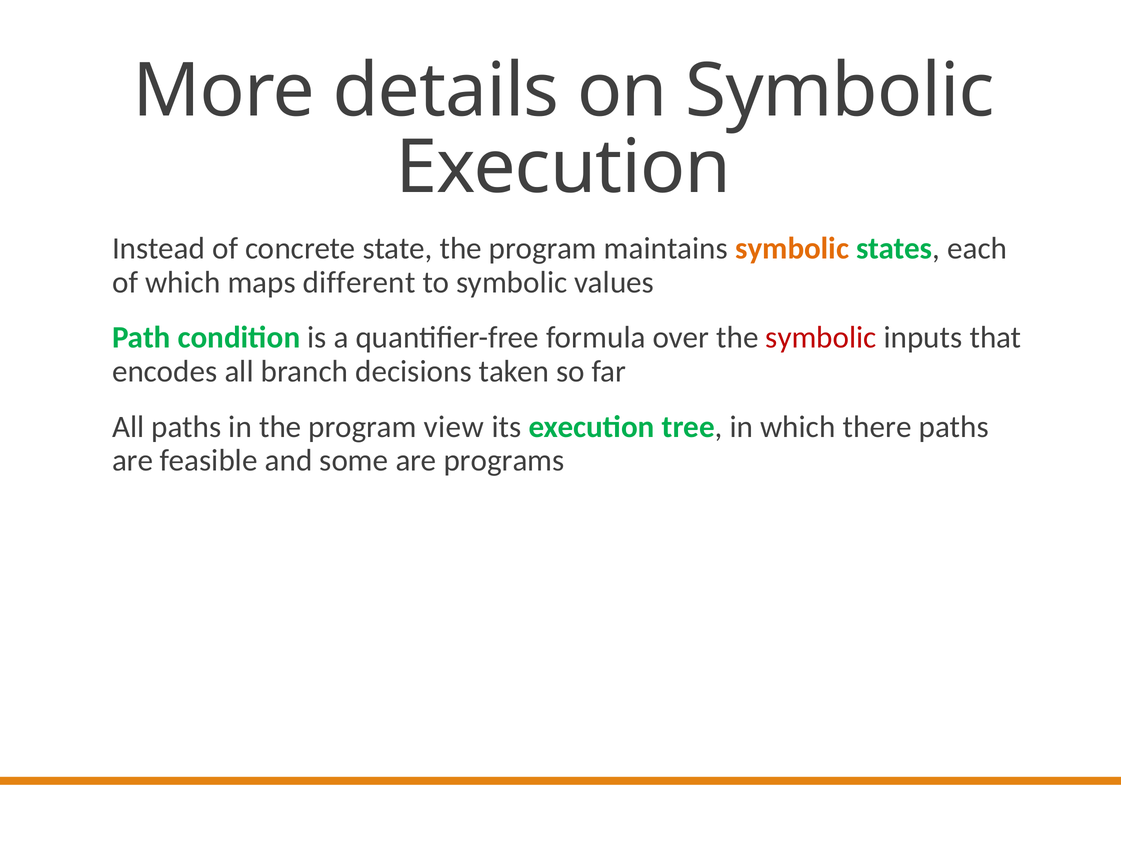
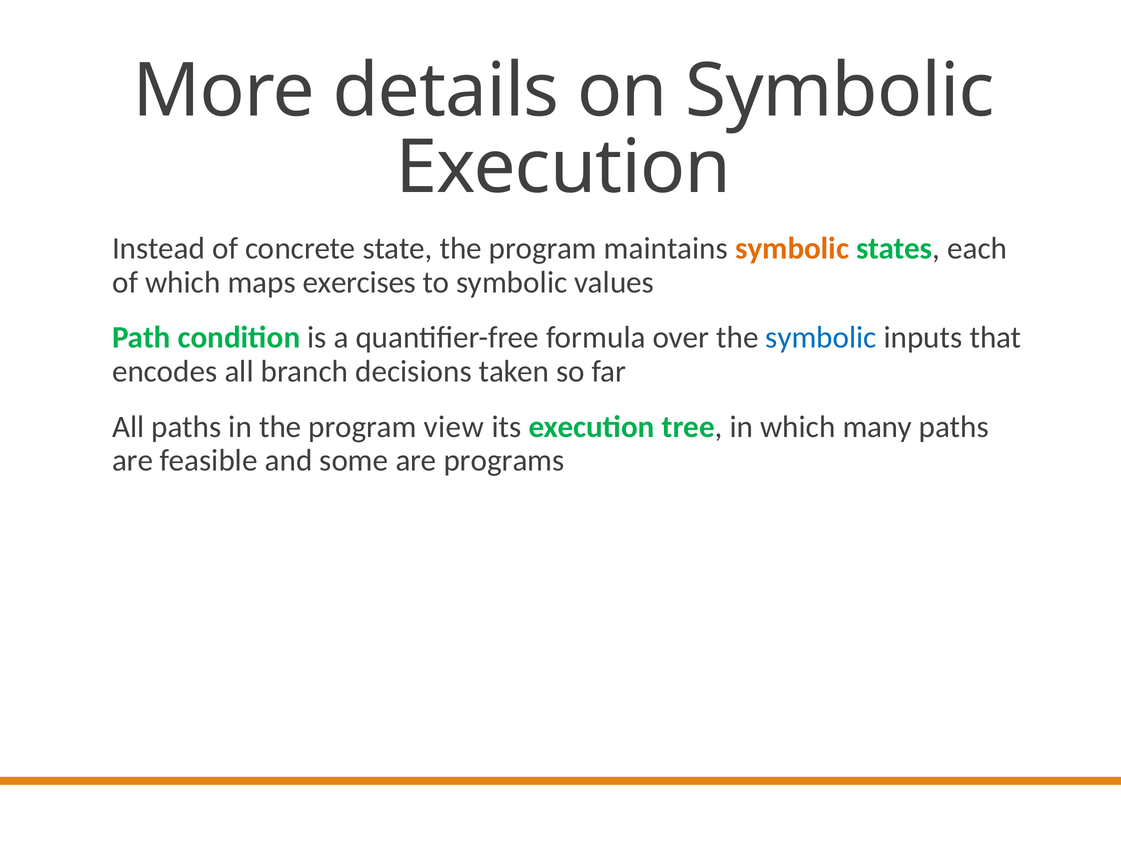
different: different -> exercises
symbolic at (821, 338) colour: red -> blue
there: there -> many
